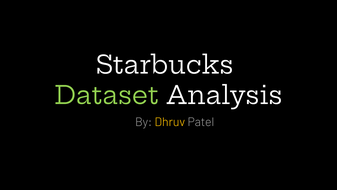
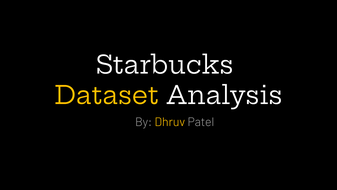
Dataset colour: light green -> yellow
